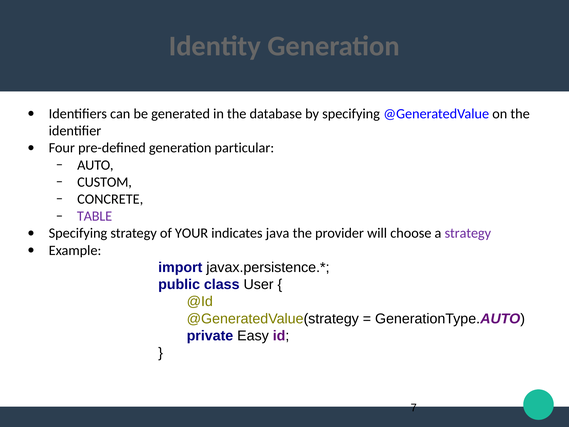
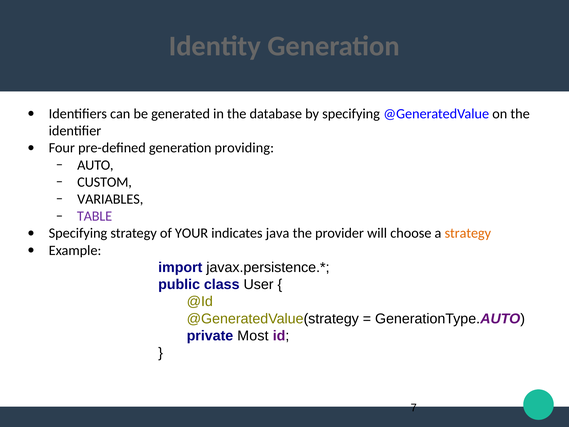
particular: particular -> providing
CONCRETE: CONCRETE -> VARIABLES
strategy at (468, 233) colour: purple -> orange
Easy: Easy -> Most
